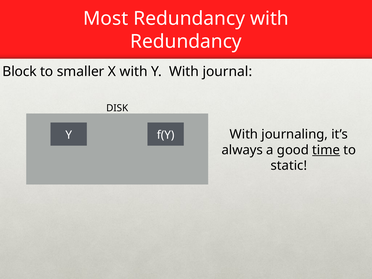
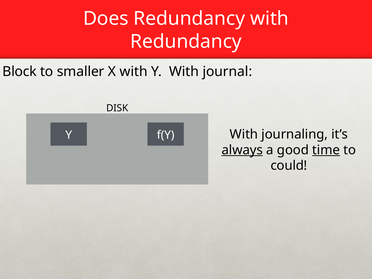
Most: Most -> Does
always underline: none -> present
static: static -> could
